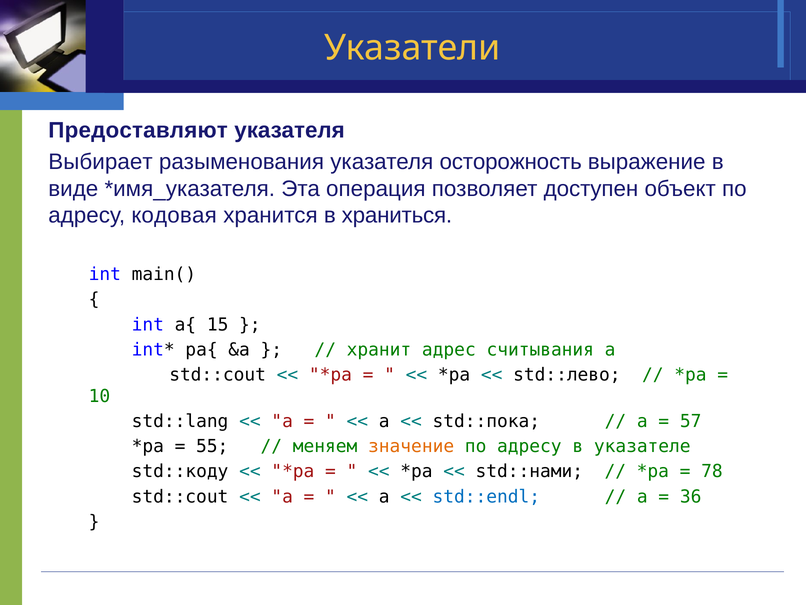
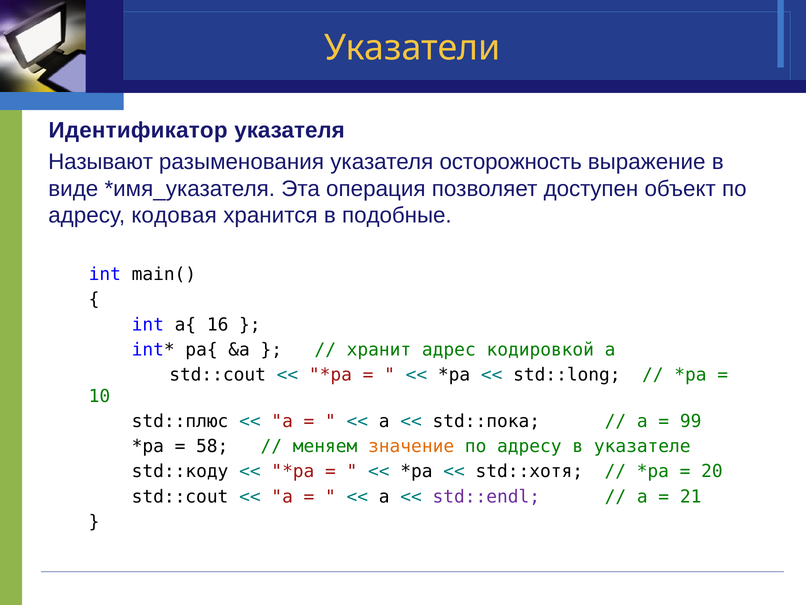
Предоставляют: Предоставляют -> Идентификатор
Выбирает: Выбирает -> Называют
храниться: храниться -> подобные
15: 15 -> 16
считывания: считывания -> кодировкой
std::лево: std::лево -> std::long
std::lang: std::lang -> std::плюс
57: 57 -> 99
55: 55 -> 58
std::нами: std::нами -> std::хотя
78: 78 -> 20
std::endl colour: blue -> purple
36: 36 -> 21
